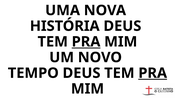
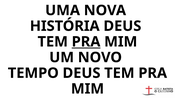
PRA at (153, 73) underline: present -> none
